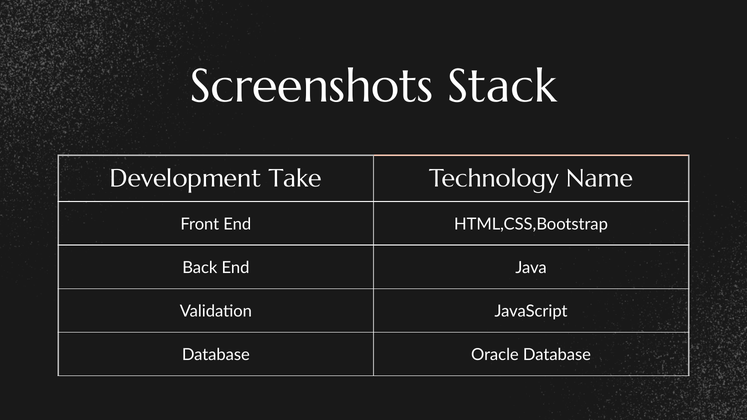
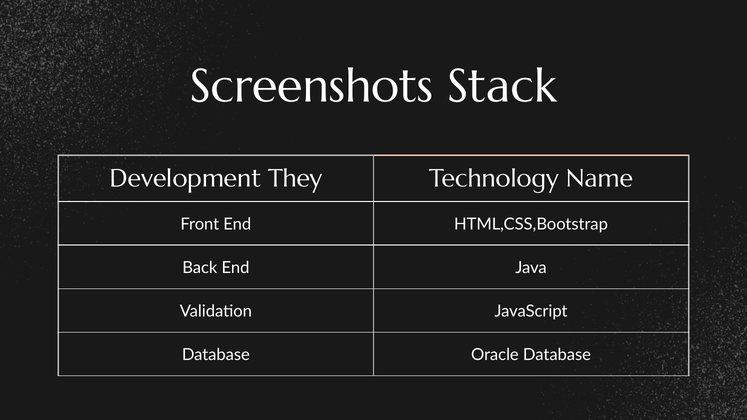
Take: Take -> They
